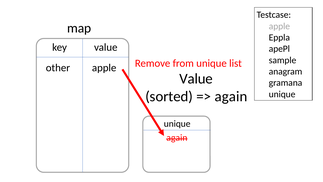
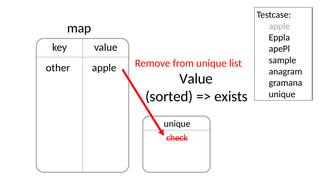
again at (231, 96): again -> exists
again at (177, 138): again -> check
